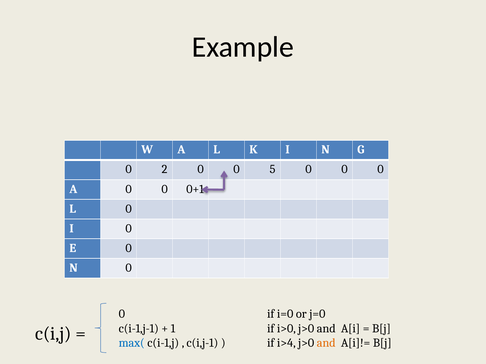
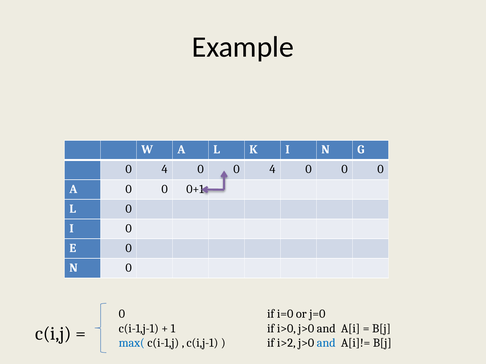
2 at (165, 170): 2 -> 4
0 0 5: 5 -> 4
i>4: i>4 -> i>2
and at (326, 343) colour: orange -> blue
